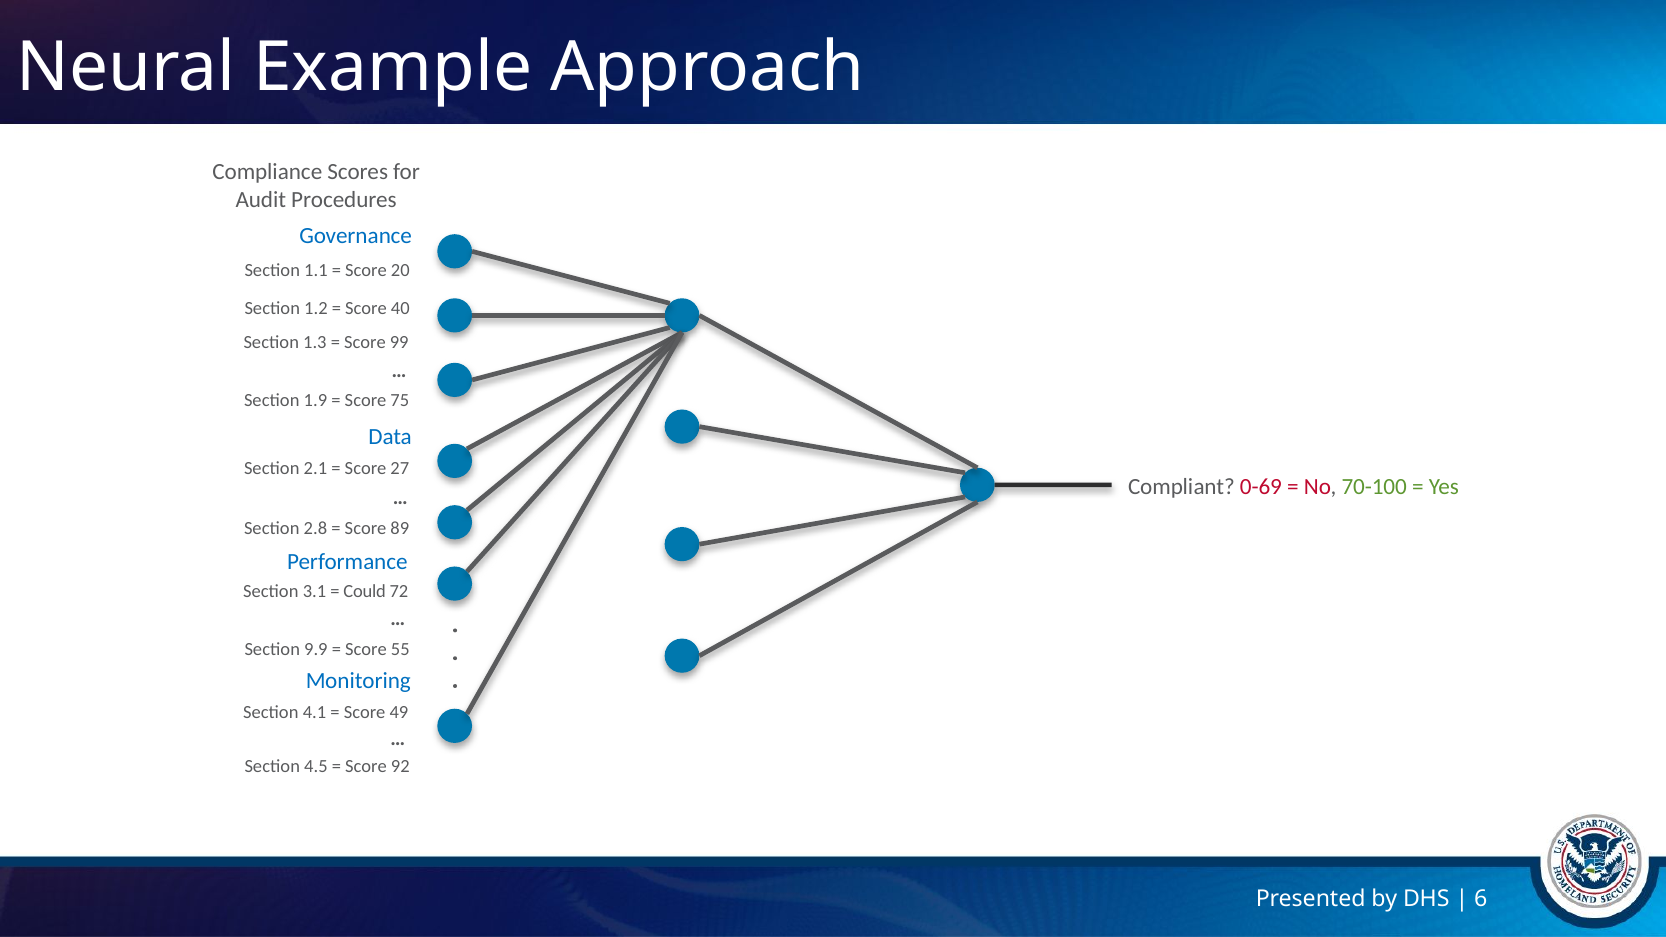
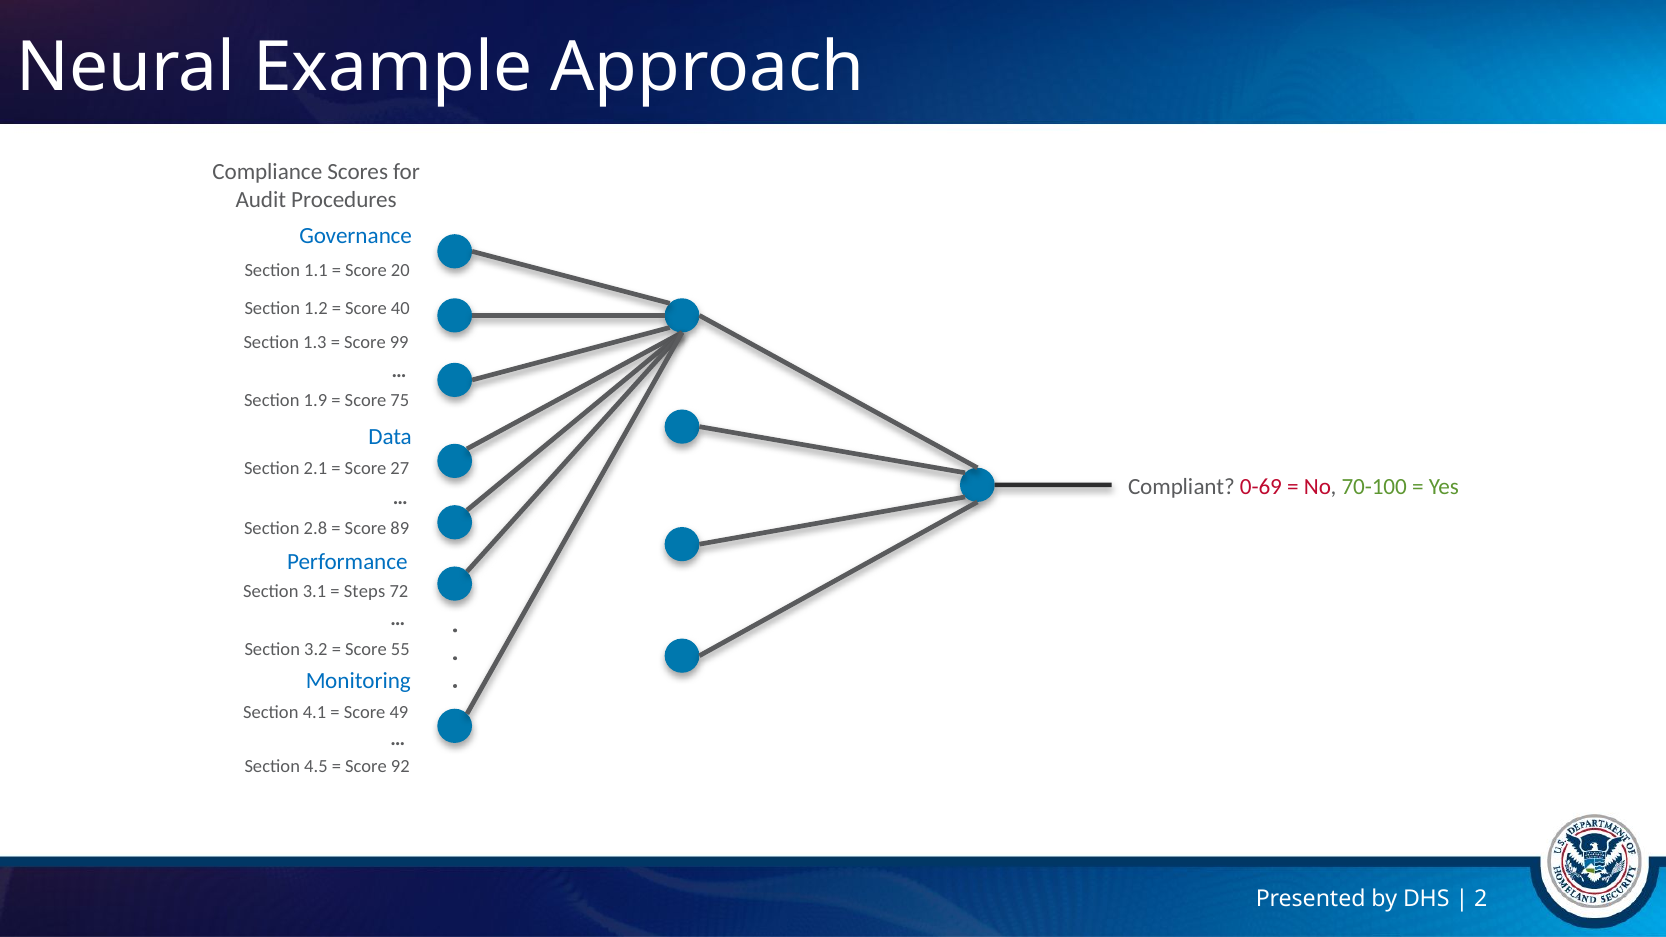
Could: Could -> Steps
9.9: 9.9 -> 3.2
6: 6 -> 2
